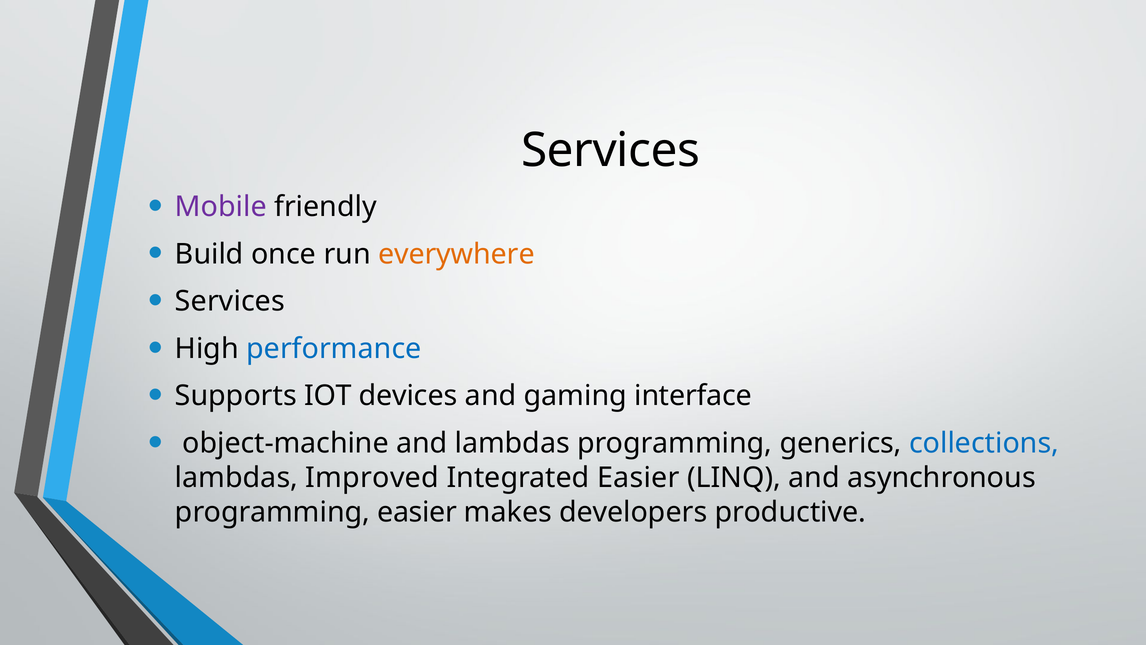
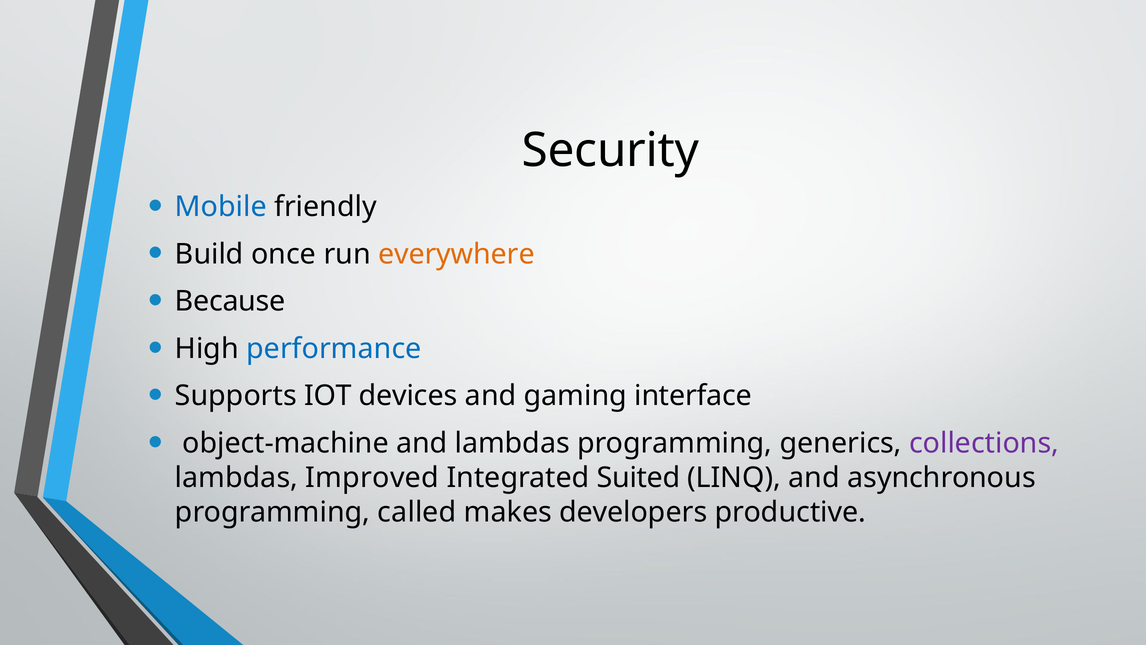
Services at (611, 150): Services -> Security
Mobile colour: purple -> blue
Services at (230, 301): Services -> Because
collections colour: blue -> purple
Integrated Easier: Easier -> Suited
programming easier: easier -> called
